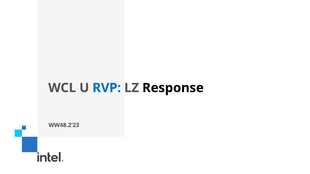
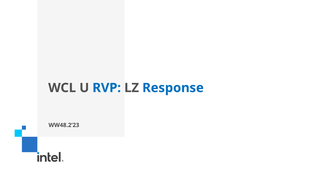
Response colour: black -> blue
